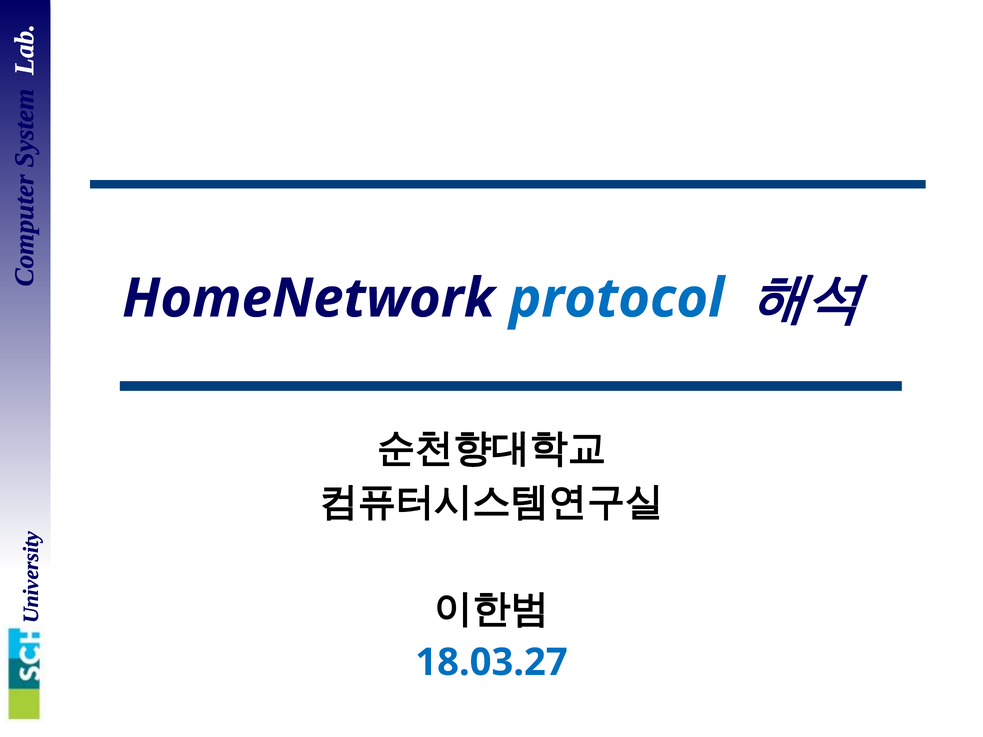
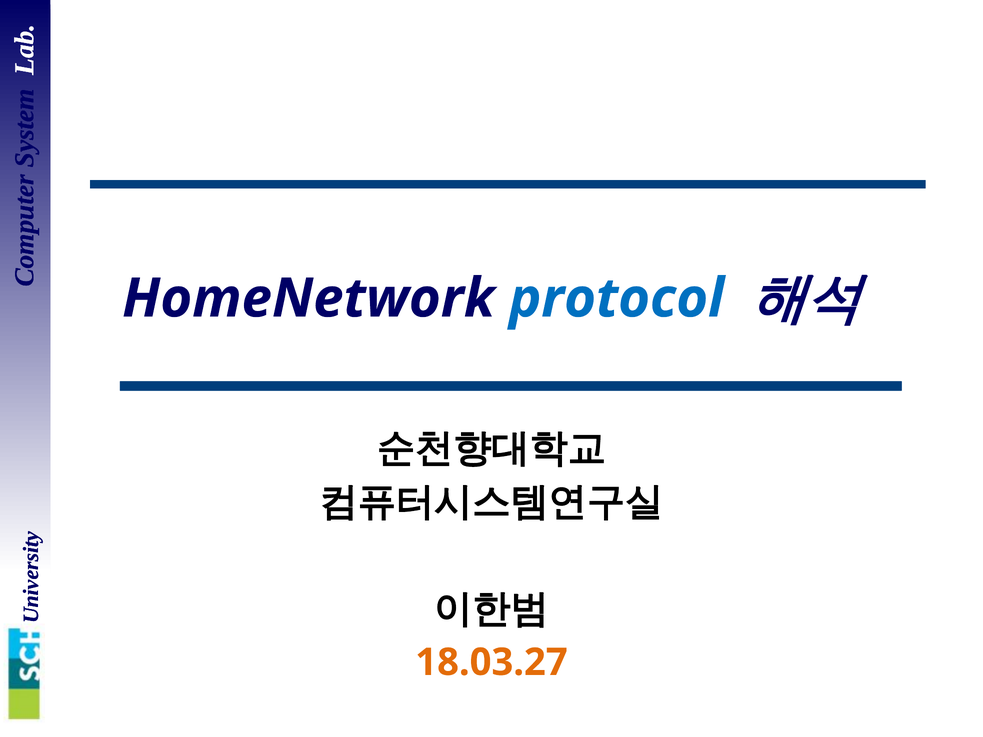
18.03.27 colour: blue -> orange
